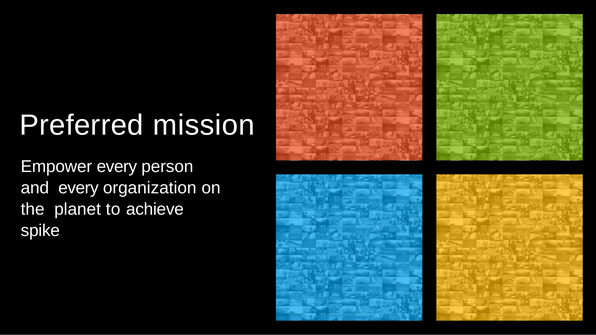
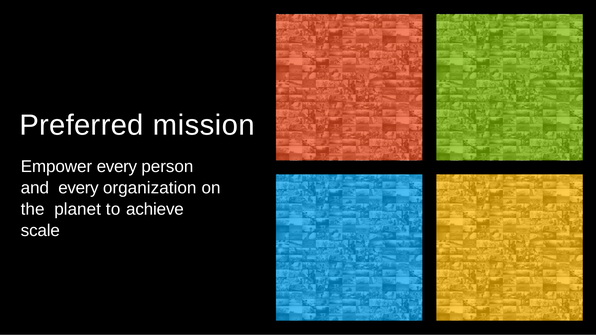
spike: spike -> scale
